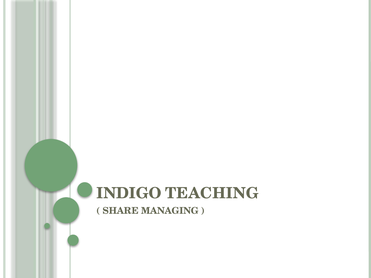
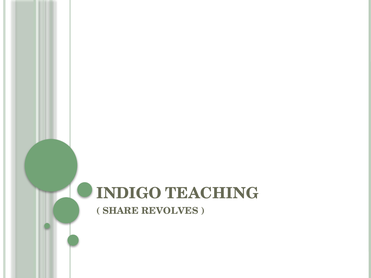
MANAGING: MANAGING -> REVOLVES
